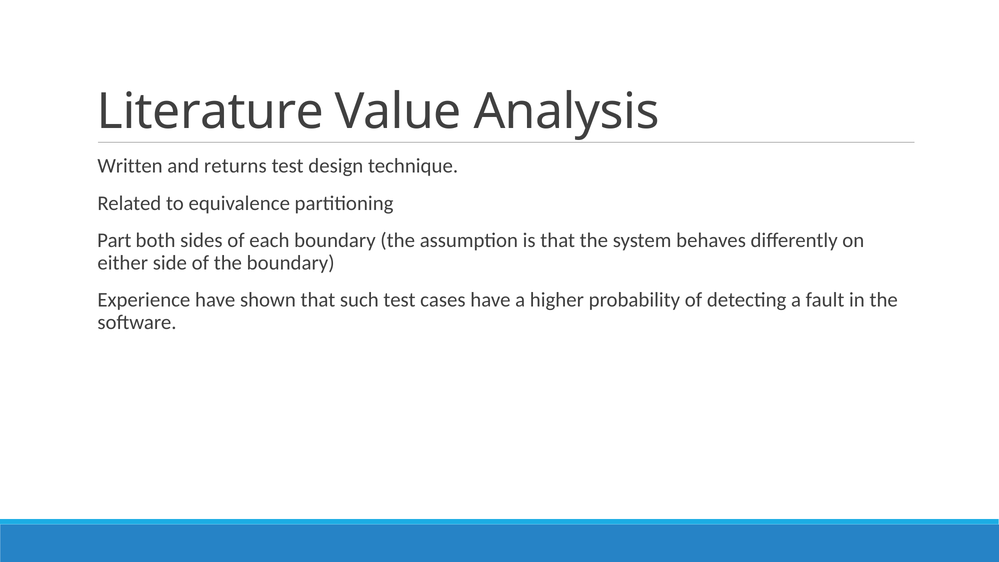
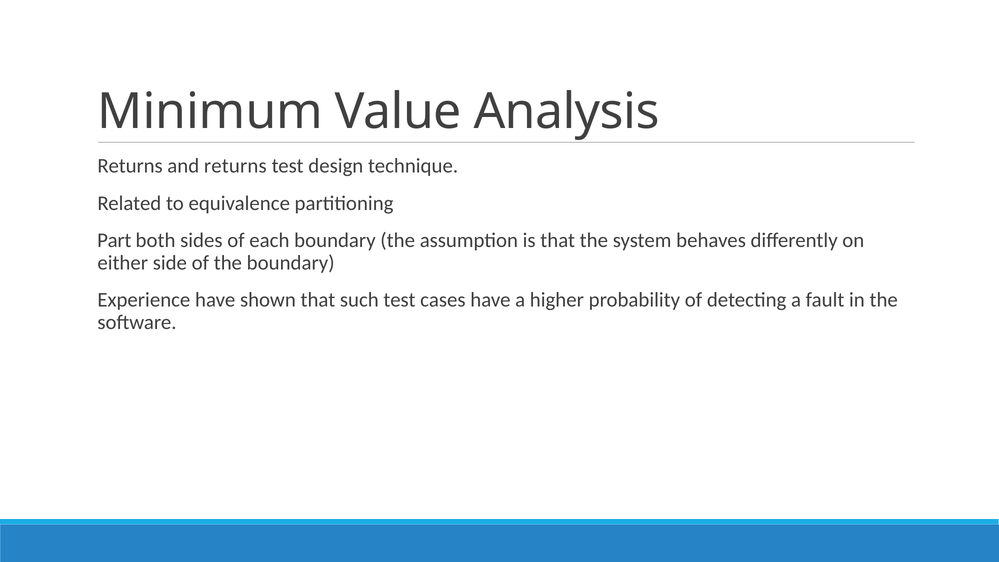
Literature: Literature -> Minimum
Written at (130, 166): Written -> Returns
